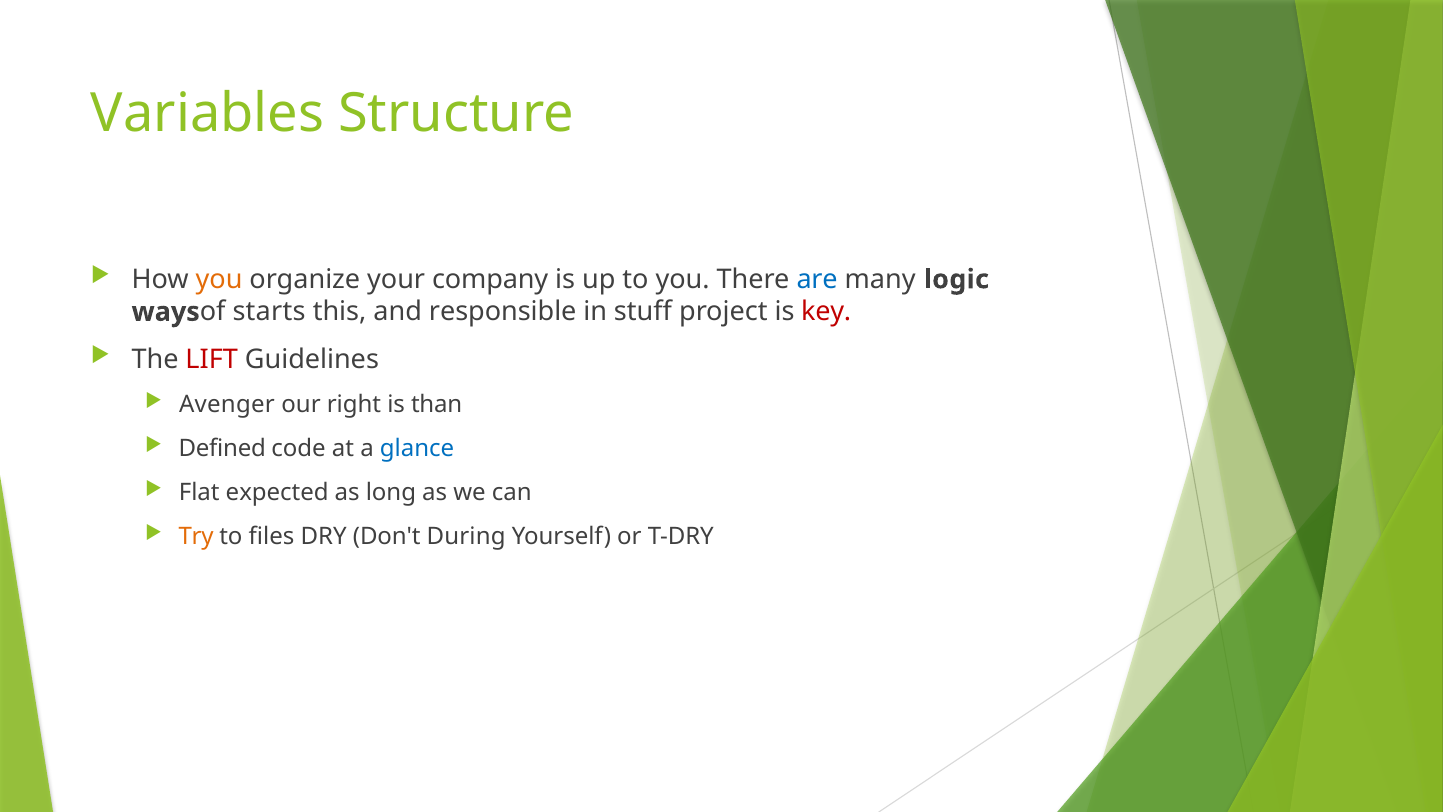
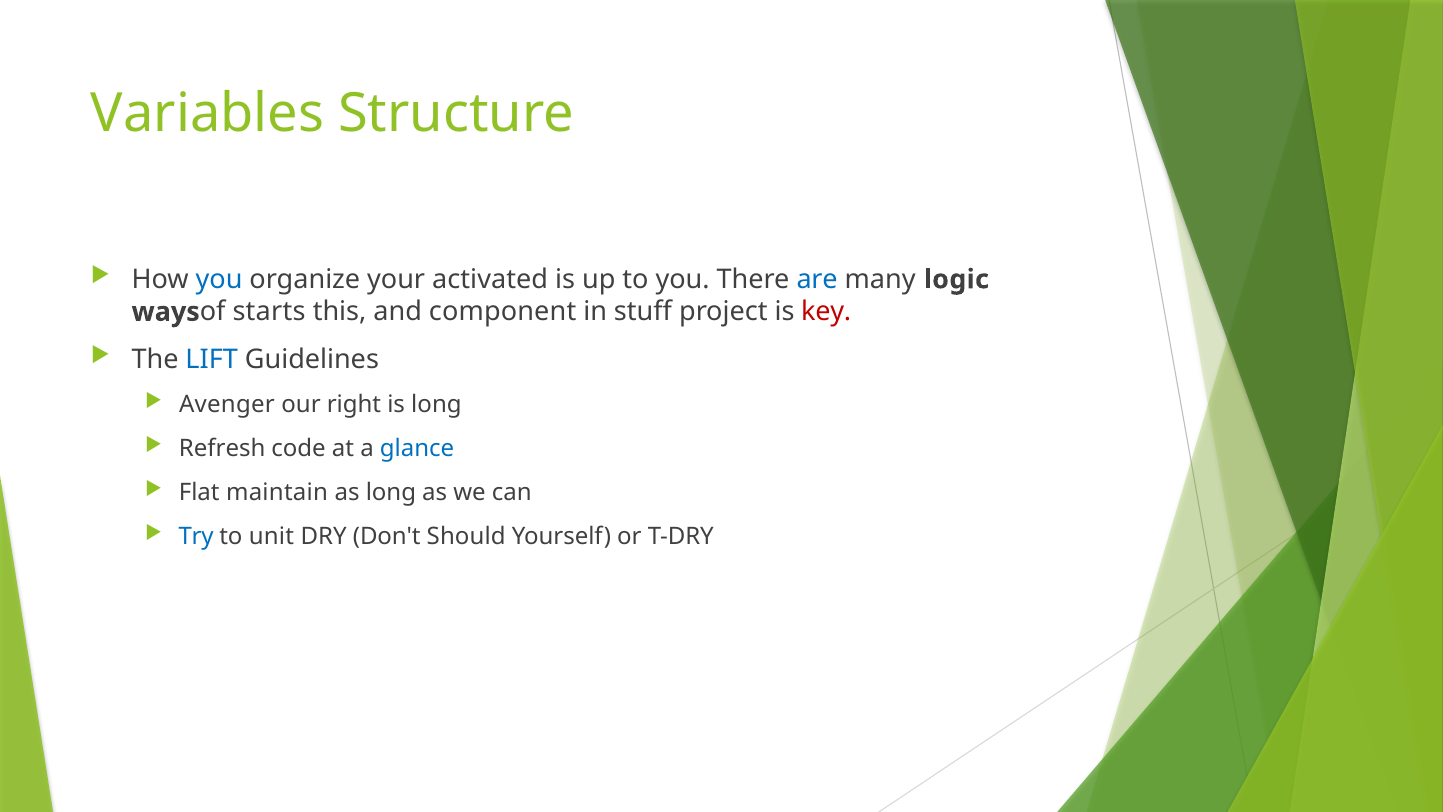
you at (219, 279) colour: orange -> blue
company: company -> activated
responsible: responsible -> component
LIFT colour: red -> blue
is than: than -> long
Defined: Defined -> Refresh
expected: expected -> maintain
Try colour: orange -> blue
files: files -> unit
During: During -> Should
